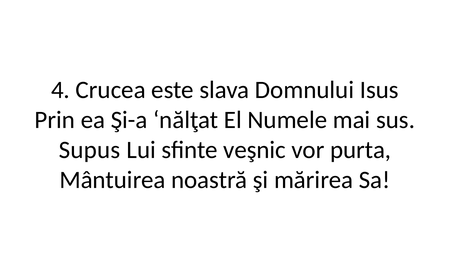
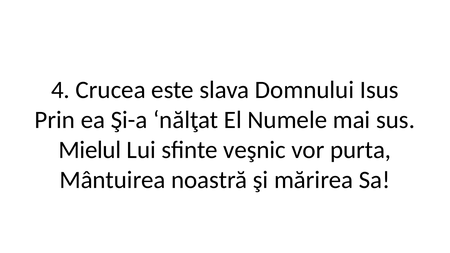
Supus: Supus -> Mielul
